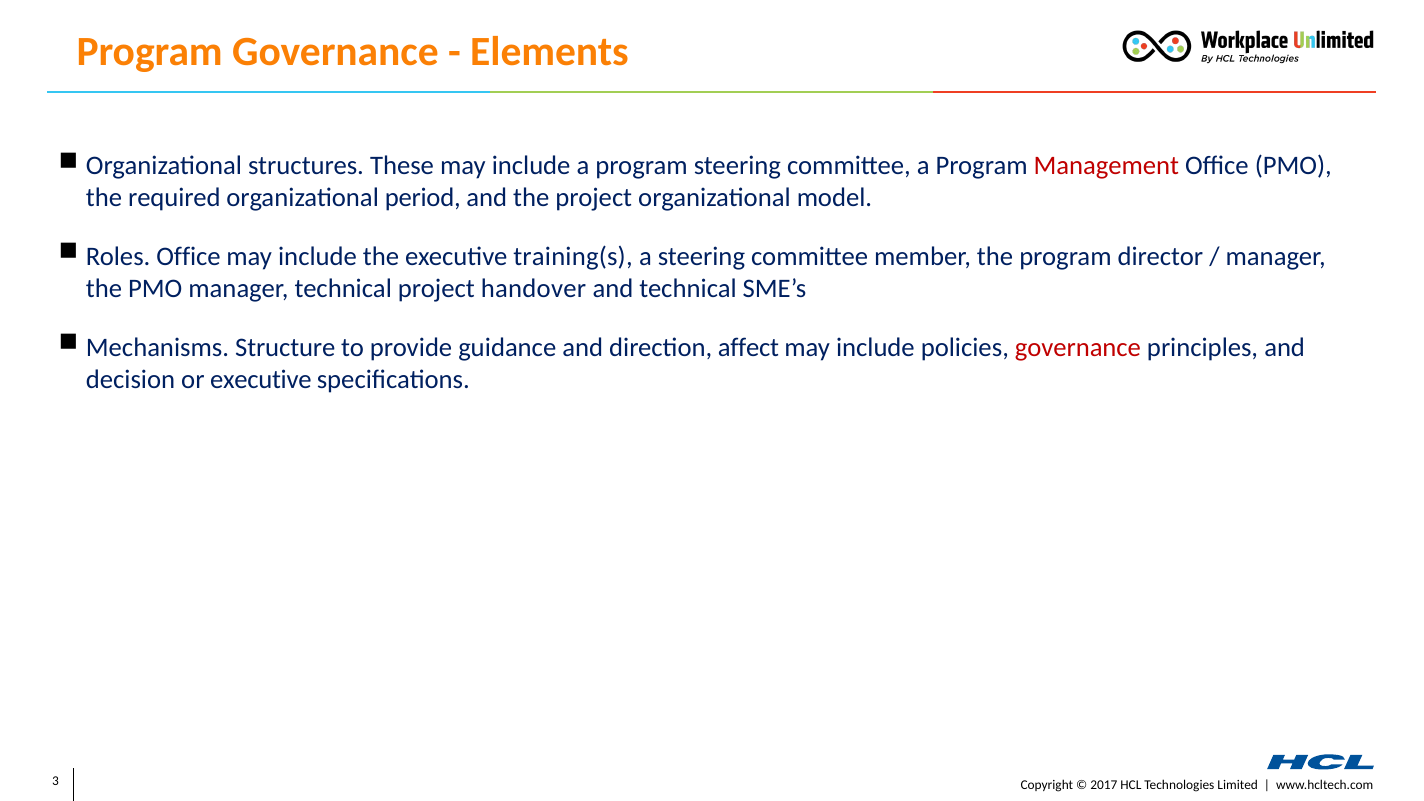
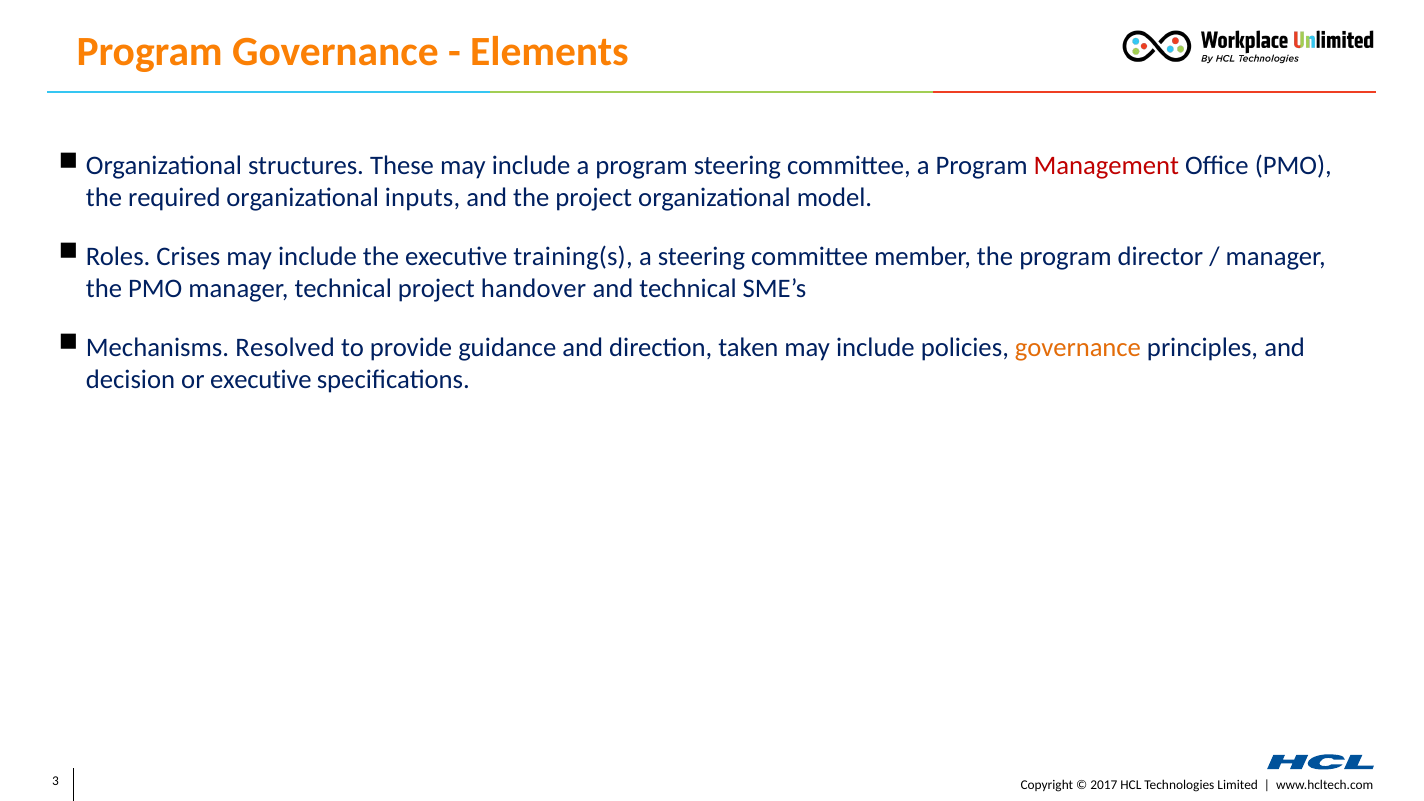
period: period -> inputs
Roles Office: Office -> Crises
Structure: Structure -> Resolved
affect: affect -> taken
governance at (1078, 347) colour: red -> orange
